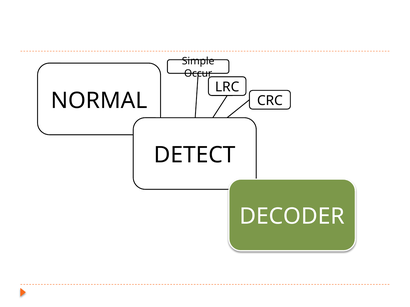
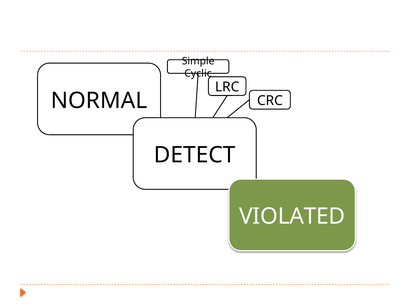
Occur: Occur -> Cyclic
DECODER: DECODER -> VIOLATED
